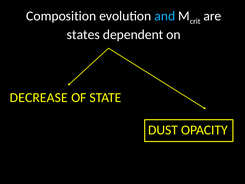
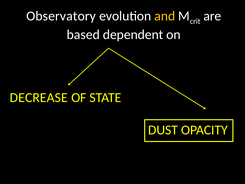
Composition: Composition -> Observatory
and colour: light blue -> yellow
states: states -> based
